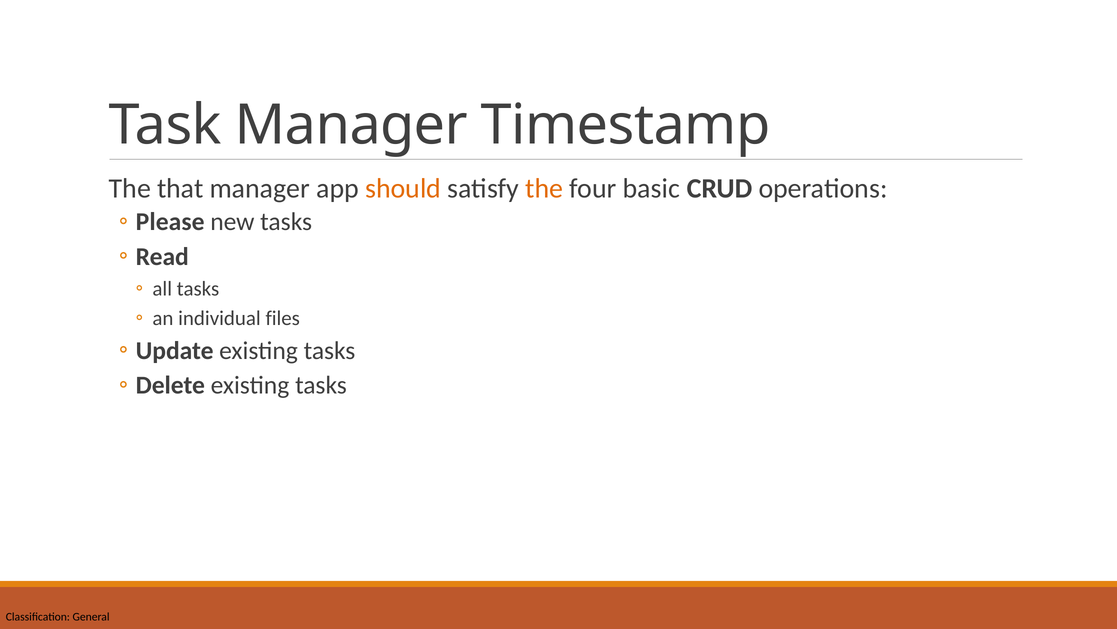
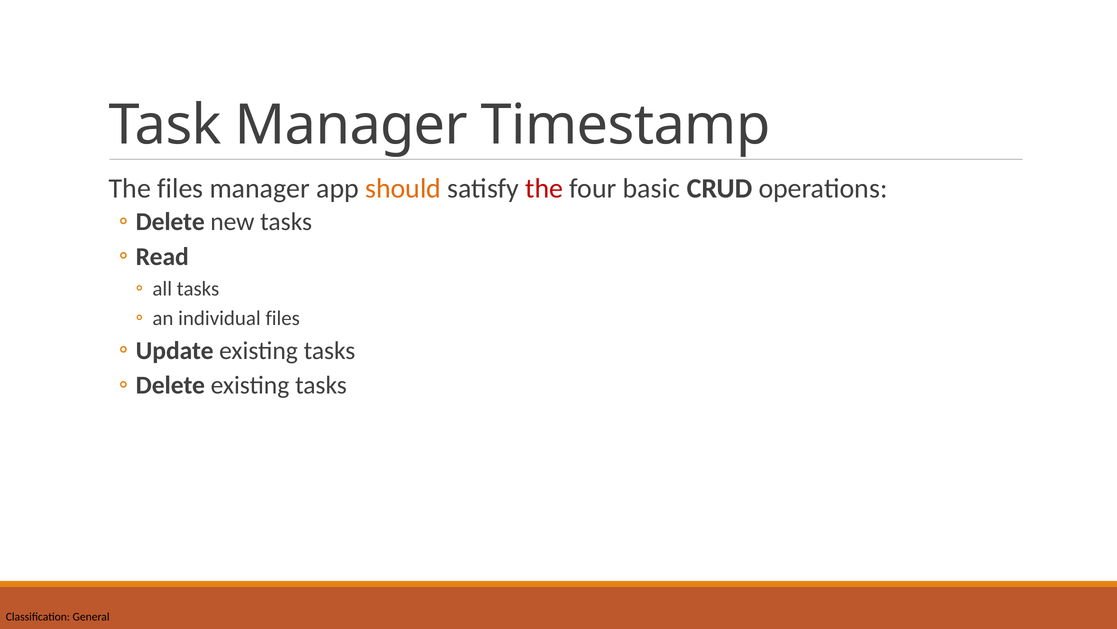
The that: that -> files
the at (544, 188) colour: orange -> red
Please at (170, 222): Please -> Delete
